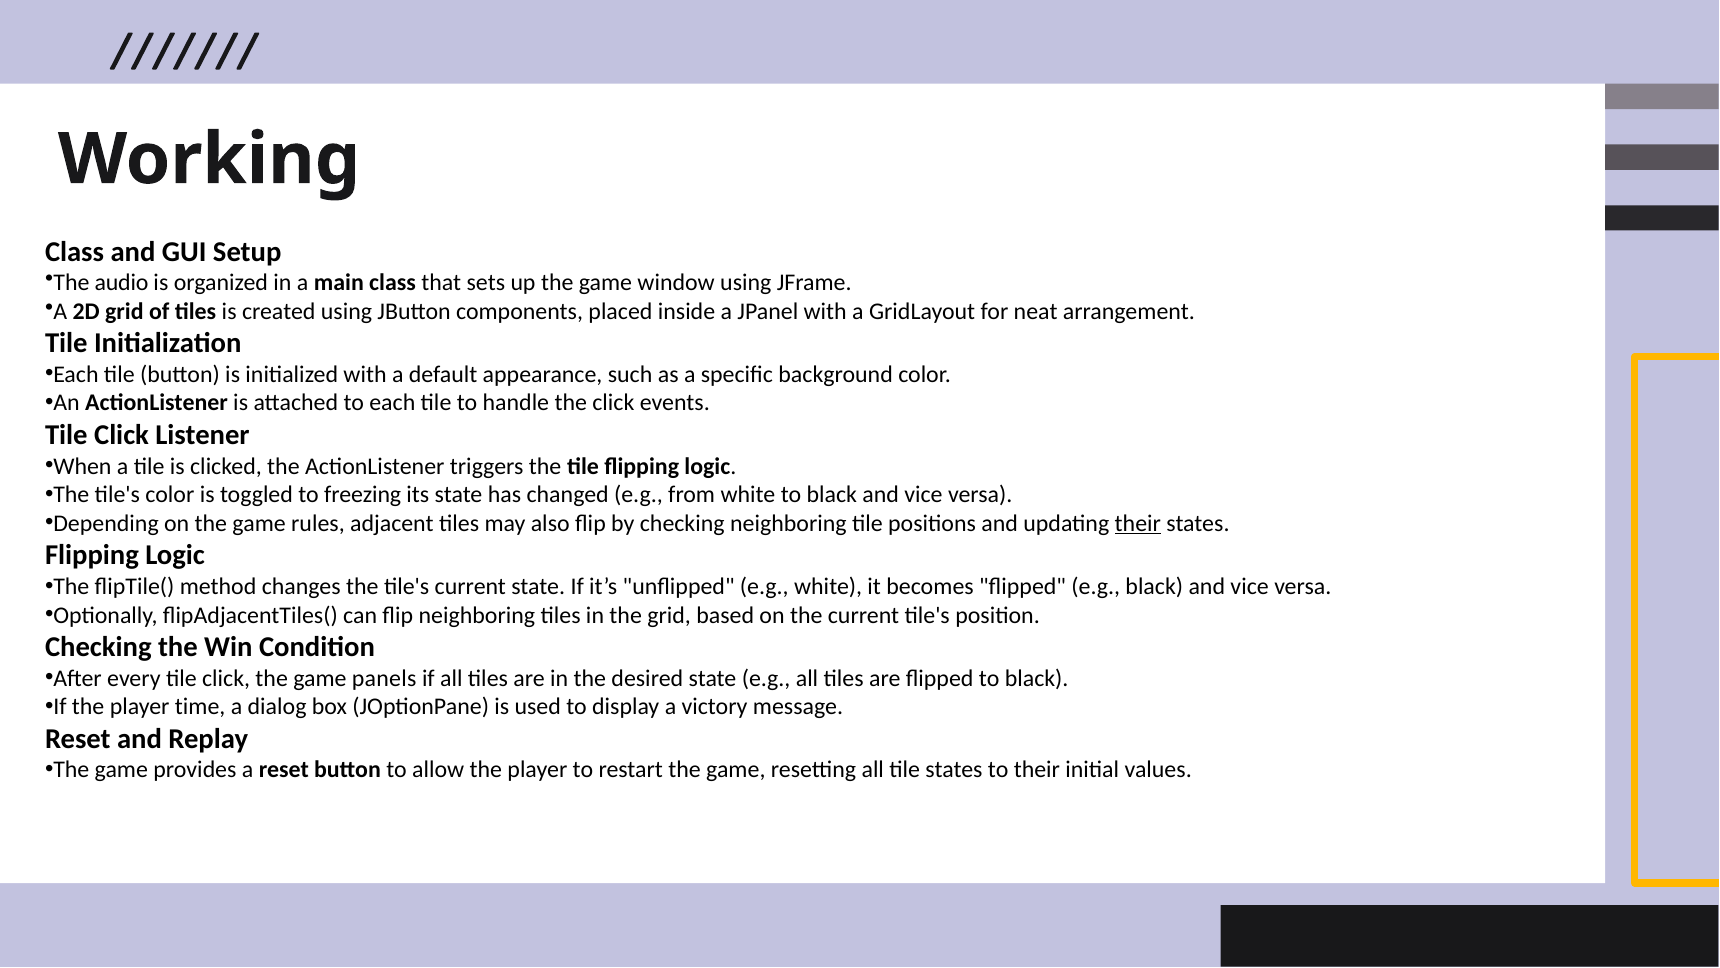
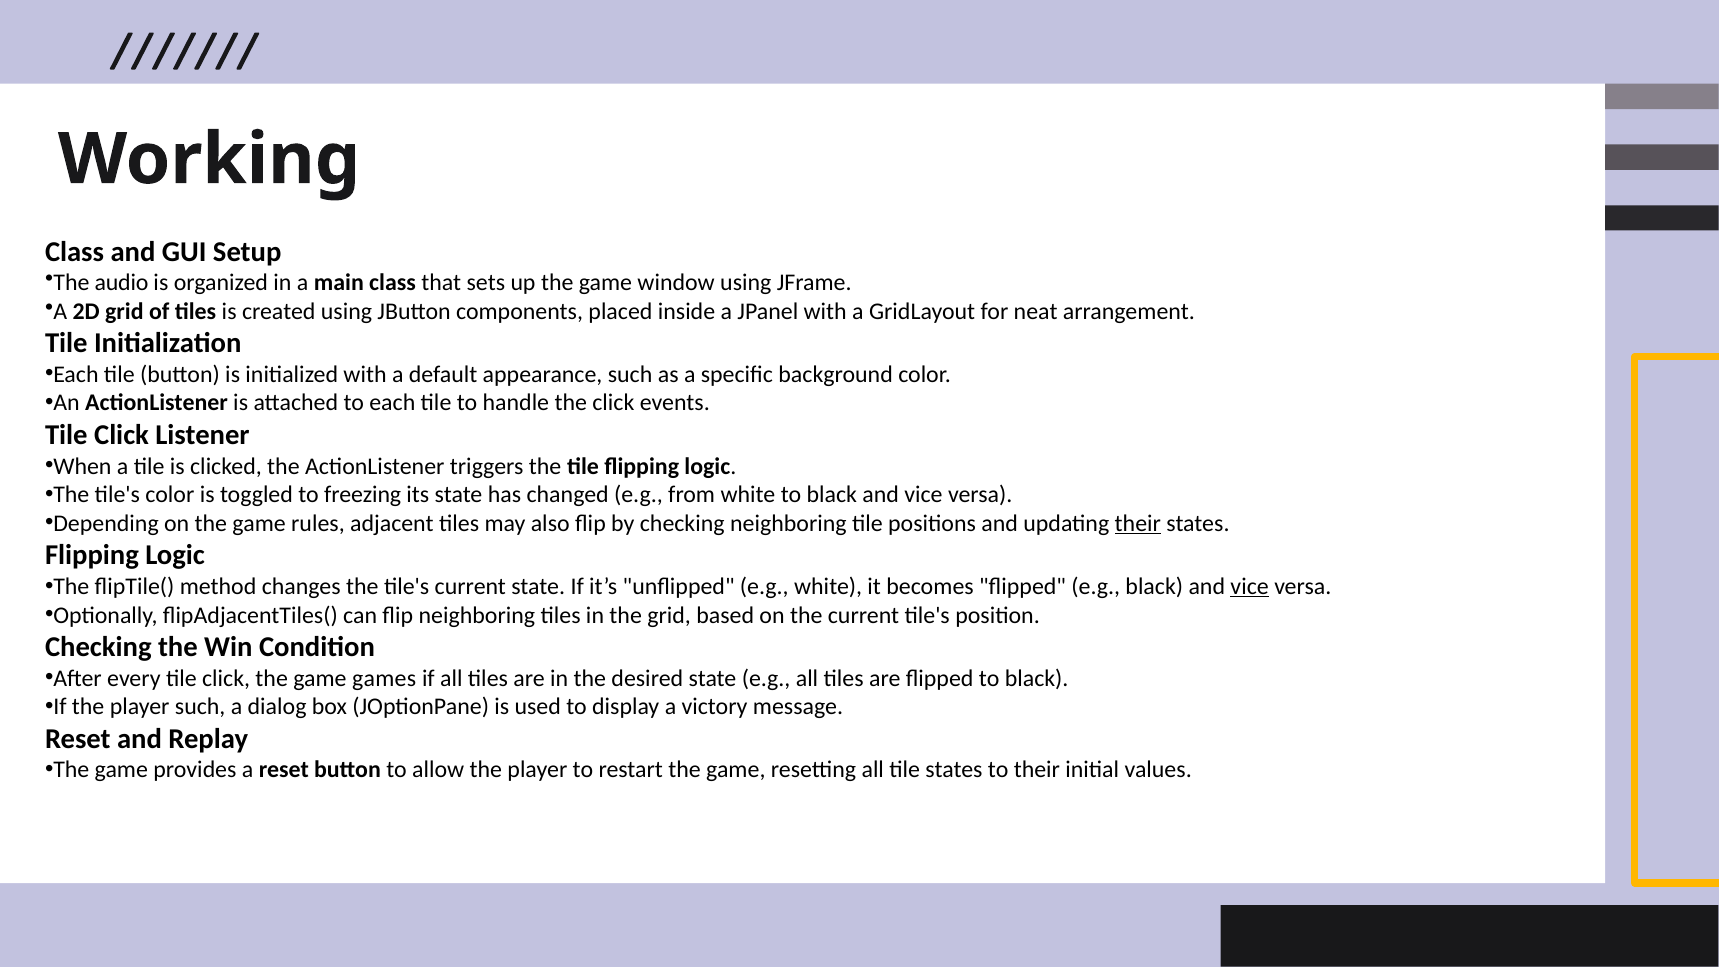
vice at (1250, 586) underline: none -> present
panels: panels -> games
player time: time -> such
